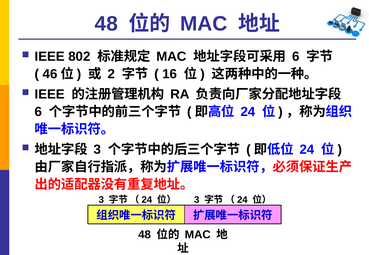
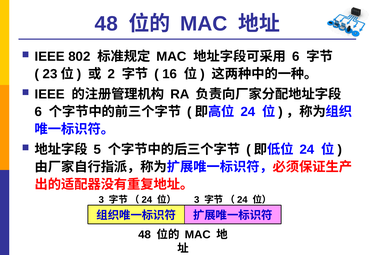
46: 46 -> 23
3 at (97, 150): 3 -> 5
